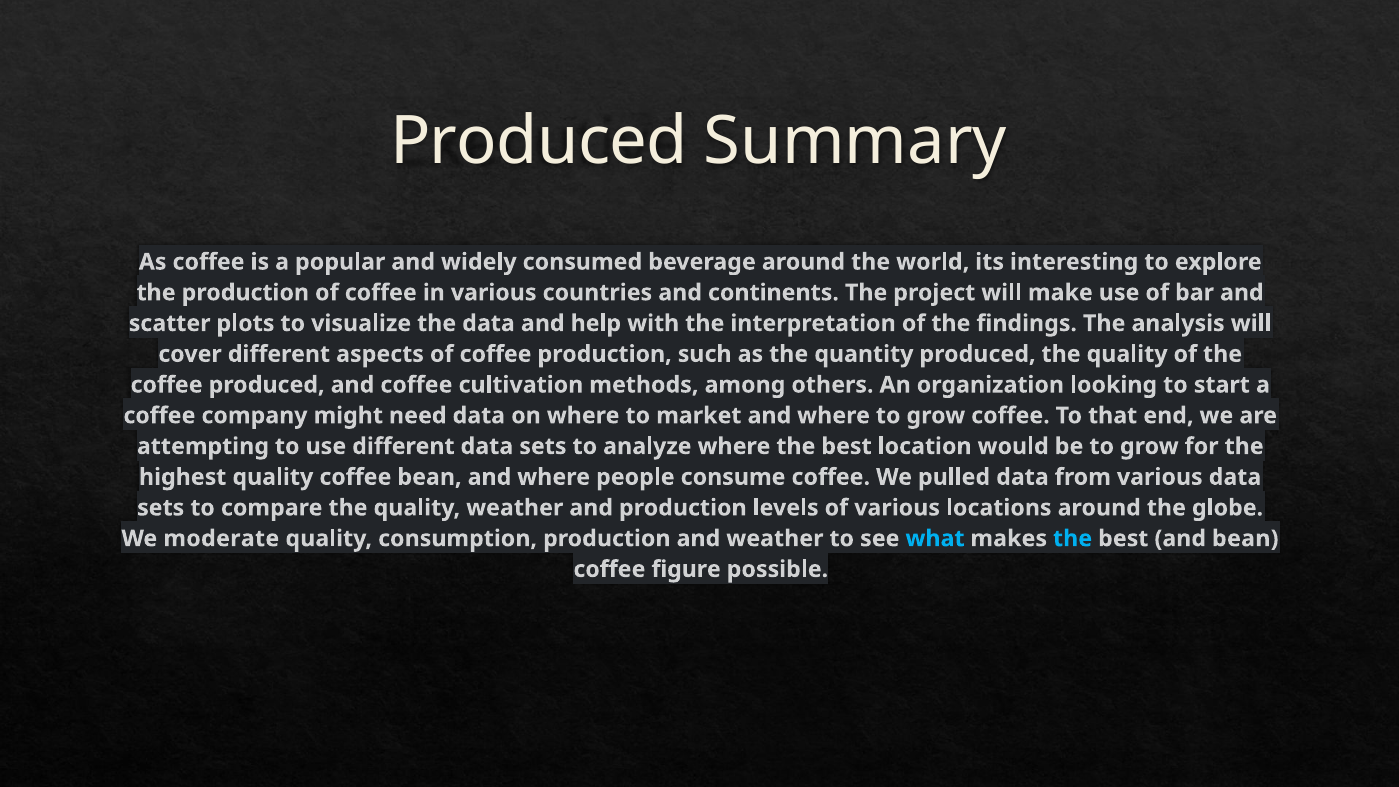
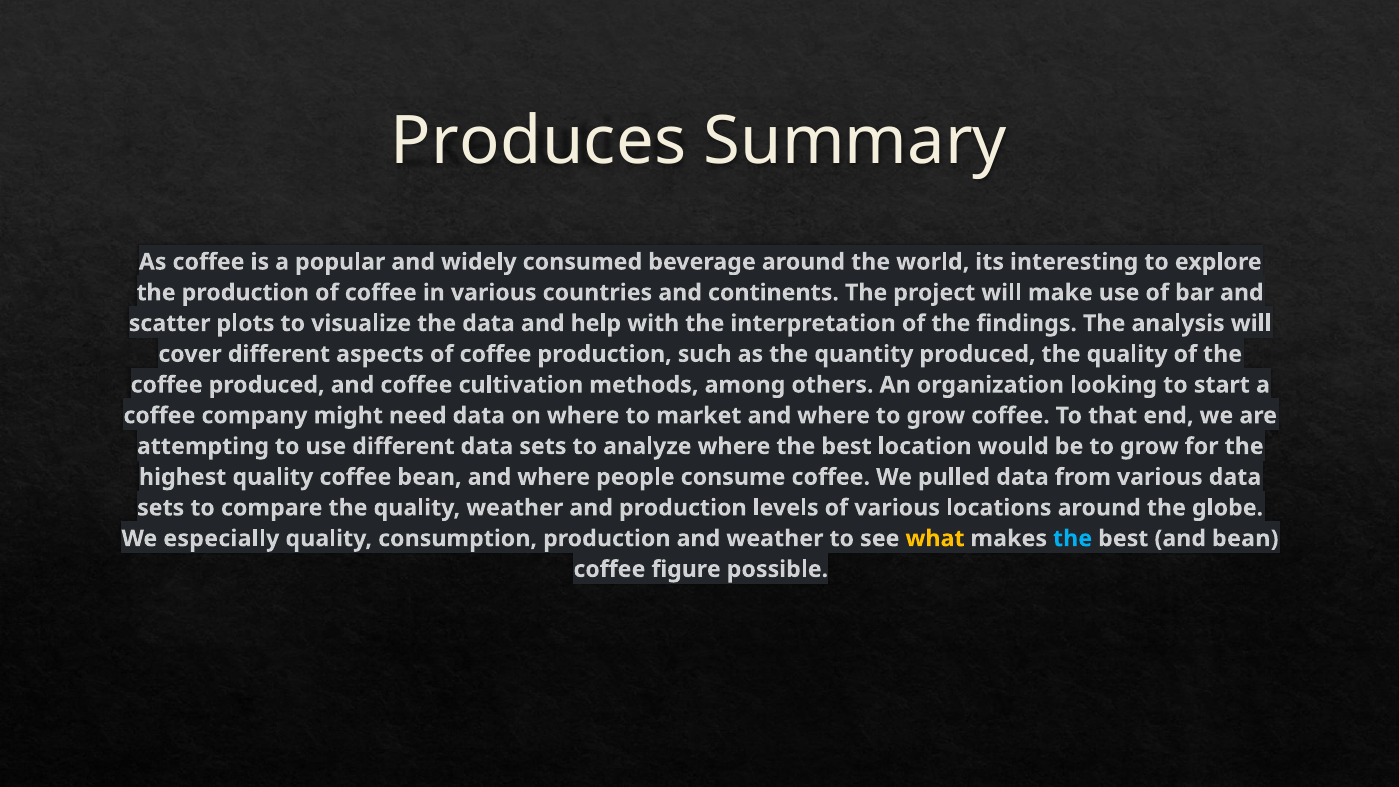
Produced at (539, 142): Produced -> Produces
moderate: moderate -> especially
what colour: light blue -> yellow
